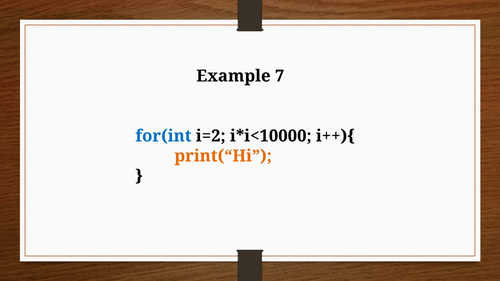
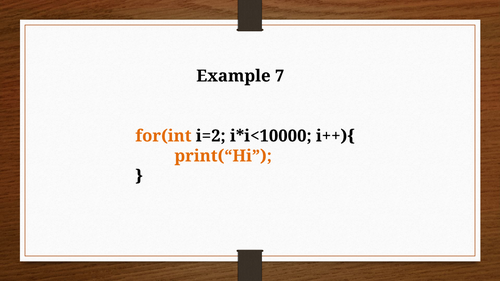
for(int colour: blue -> orange
